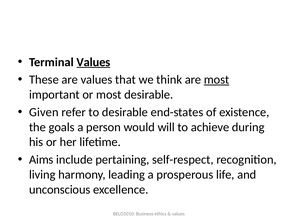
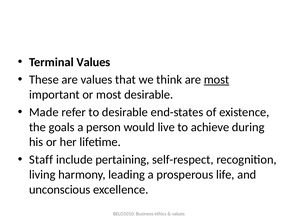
Values at (93, 62) underline: present -> none
Given: Given -> Made
will: will -> live
Aims: Aims -> Staff
